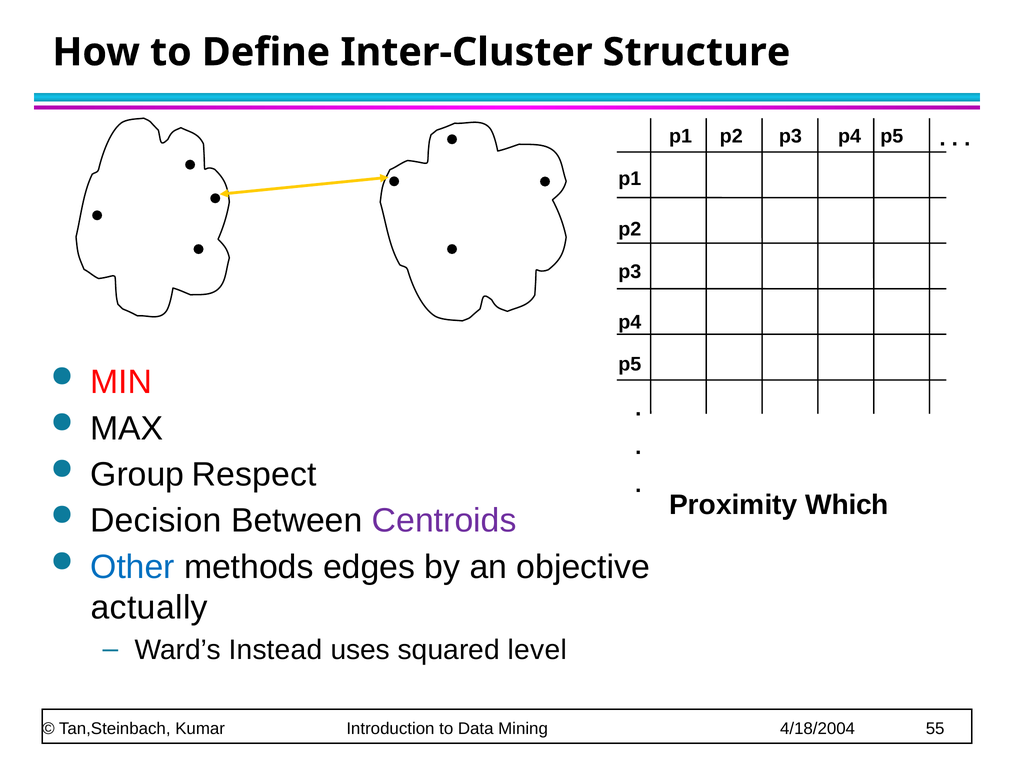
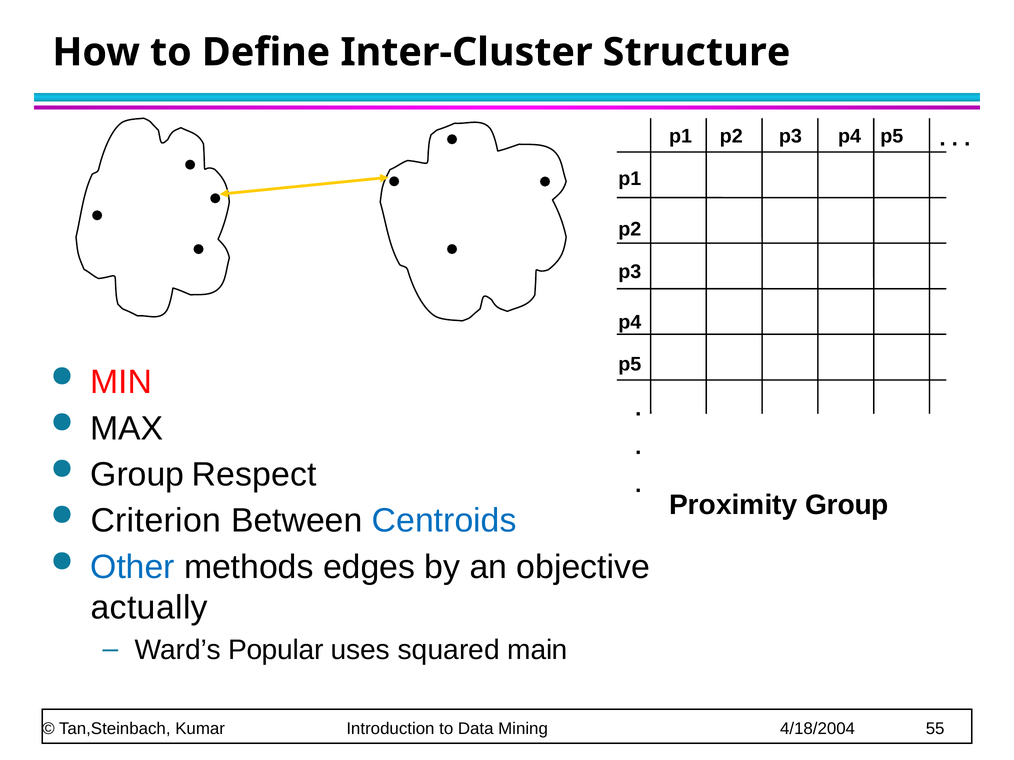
Proximity Which: Which -> Group
Decision: Decision -> Criterion
Centroids colour: purple -> blue
Instead: Instead -> Popular
level: level -> main
